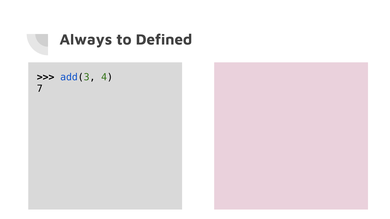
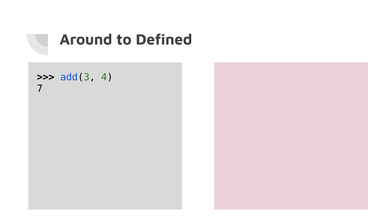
Always: Always -> Around
